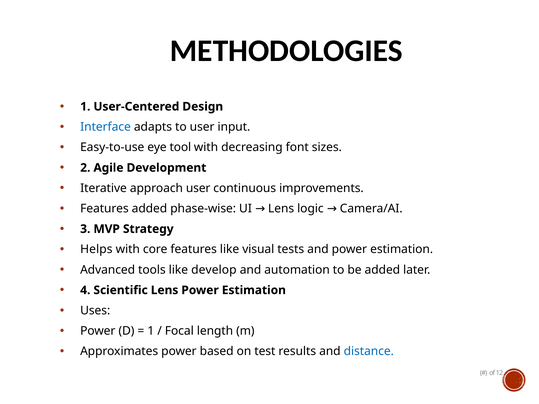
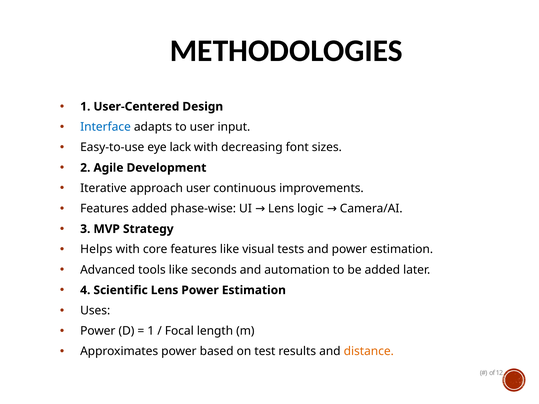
tool: tool -> lack
develop: develop -> seconds
distance colour: blue -> orange
